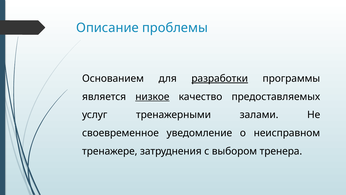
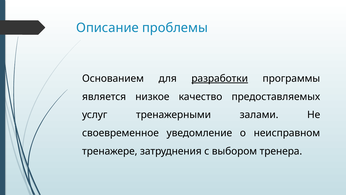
низкое underline: present -> none
